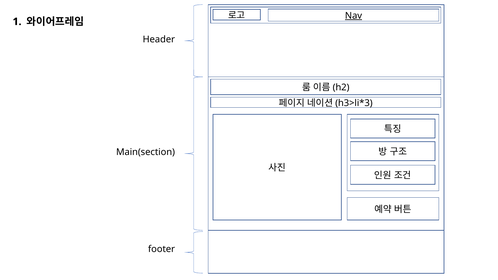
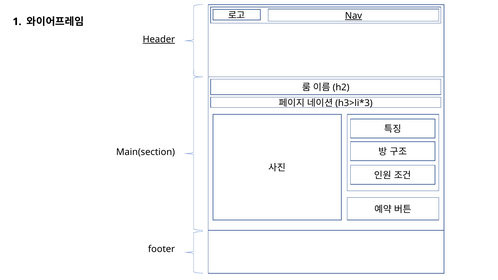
Header underline: none -> present
